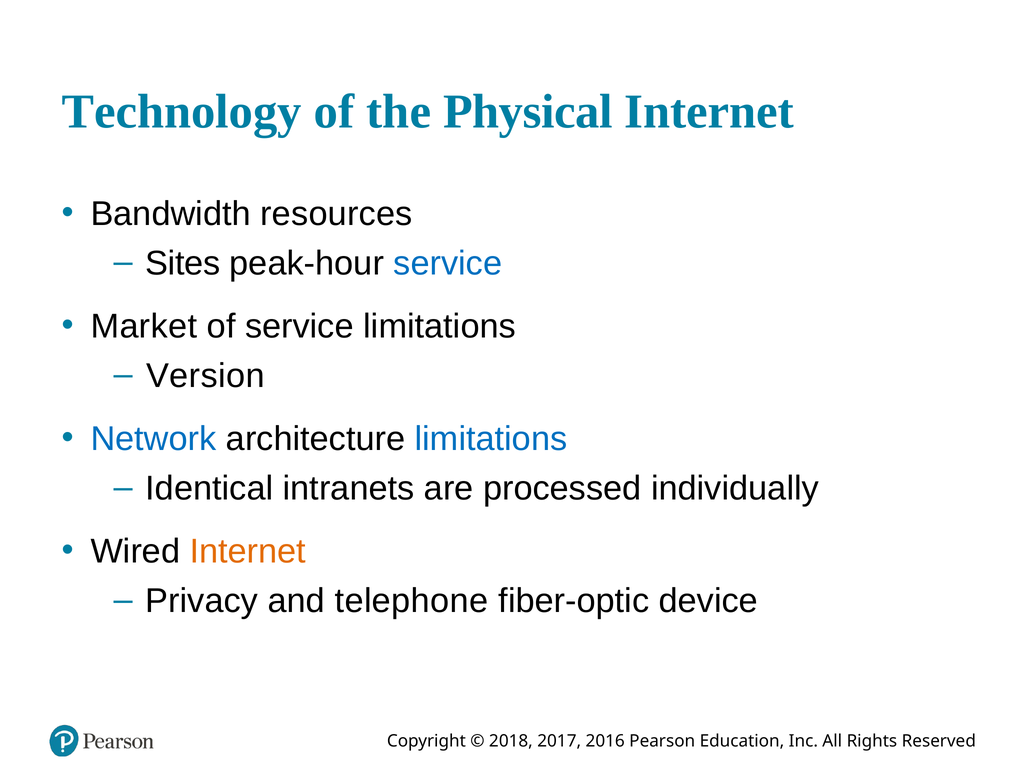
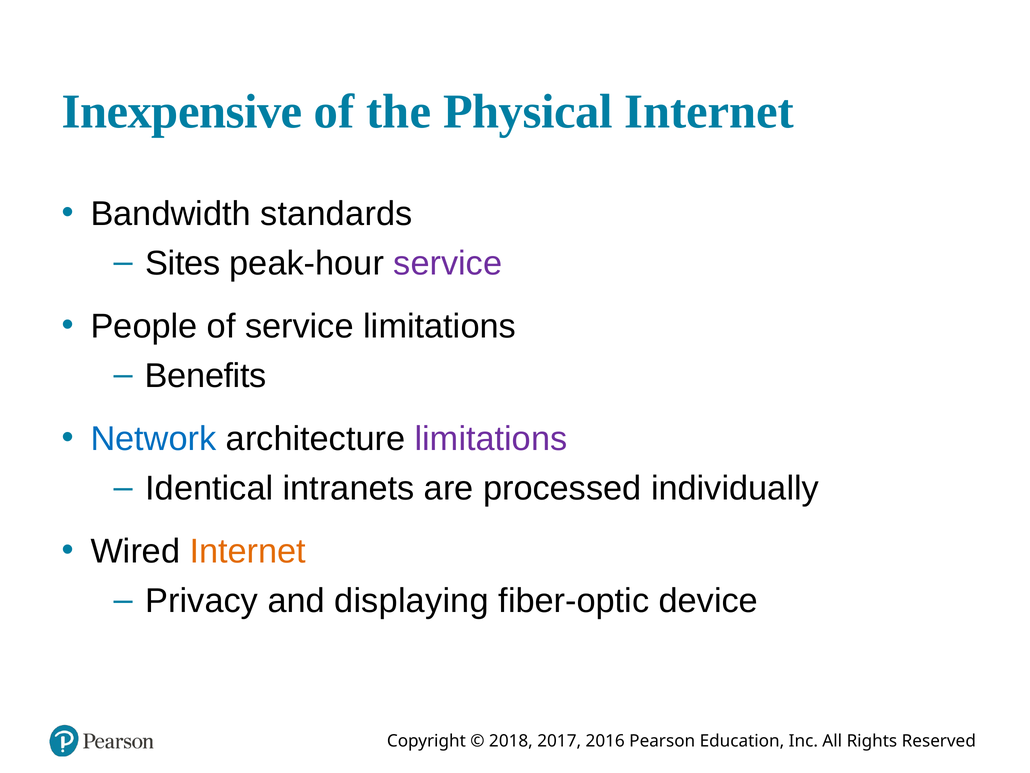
Technology: Technology -> Inexpensive
resources: resources -> standards
service at (448, 263) colour: blue -> purple
Market: Market -> People
Version: Version -> Benefits
limitations at (491, 438) colour: blue -> purple
telephone: telephone -> displaying
